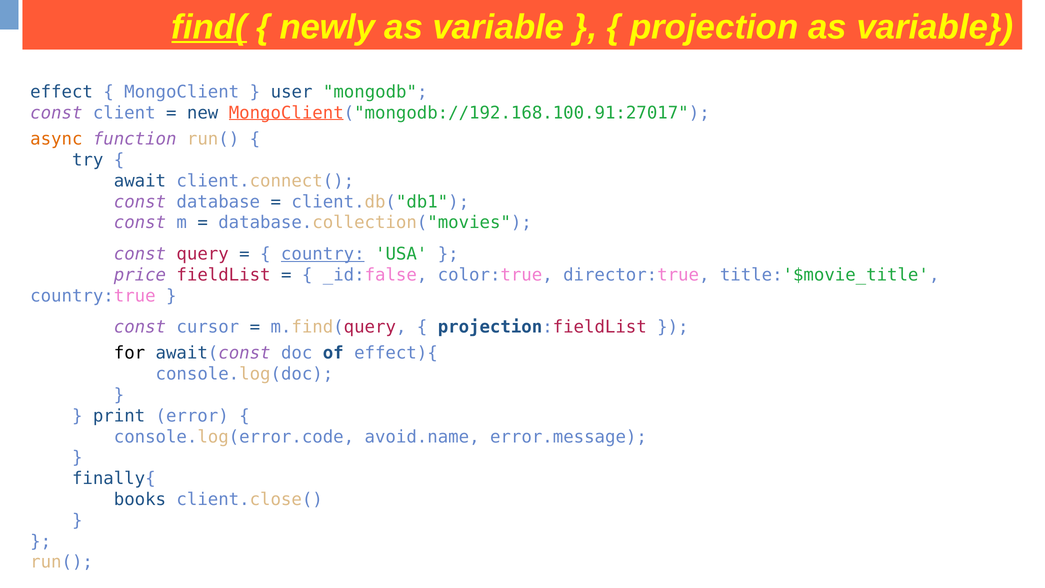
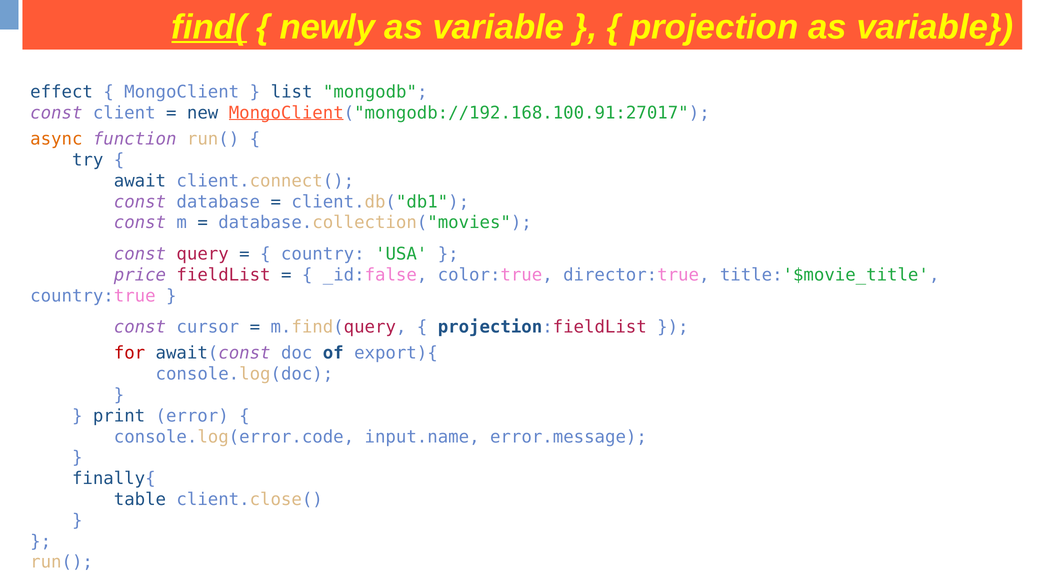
user: user -> list
country underline: present -> none
for colour: black -> red
effect){: effect){ -> export){
avoid.name: avoid.name -> input.name
books: books -> table
